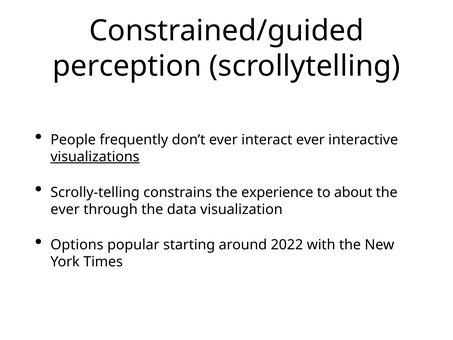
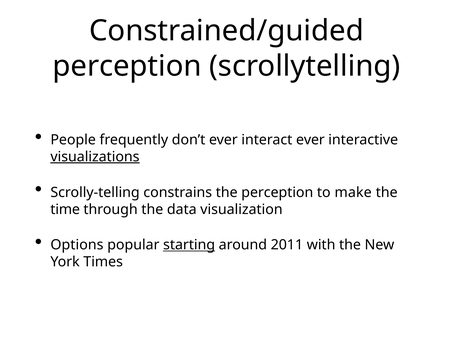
the experience: experience -> perception
about: about -> make
ever at (65, 209): ever -> time
starting underline: none -> present
2022: 2022 -> 2011
